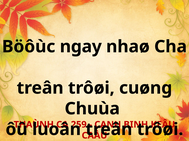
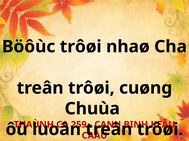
Böôùc ngay: ngay -> trôøi
